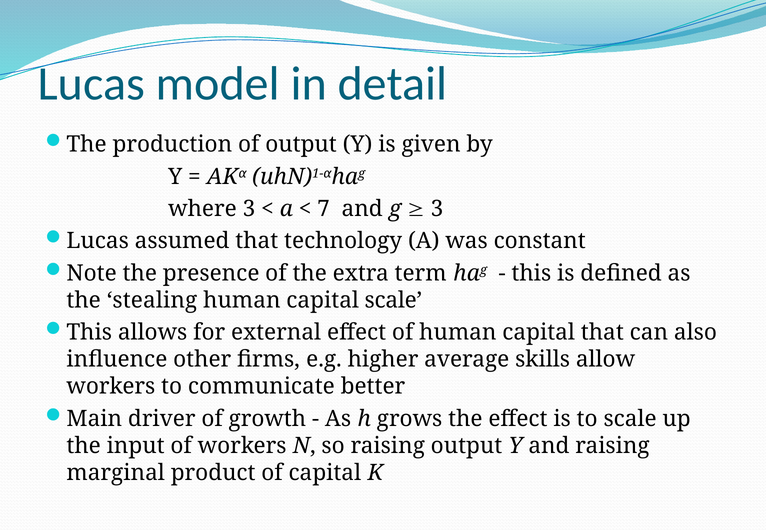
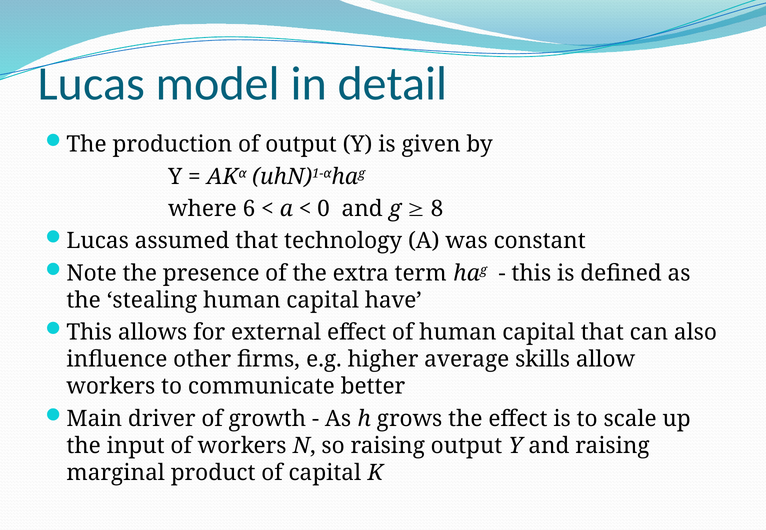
where 3: 3 -> 6
7: 7 -> 0
3 at (437, 209): 3 -> 8
capital scale: scale -> have
